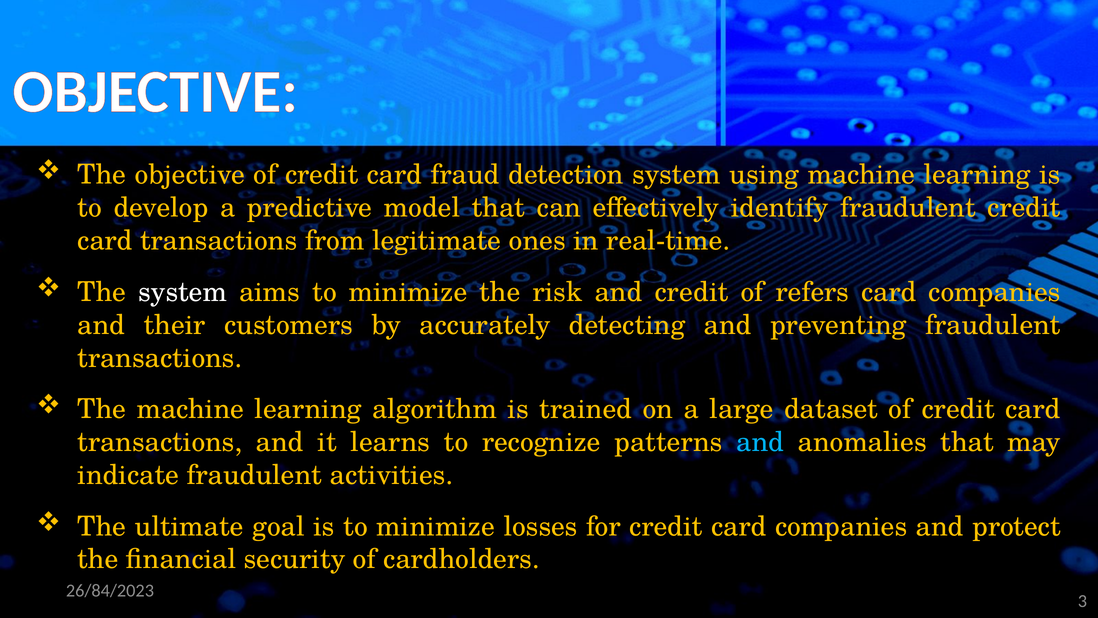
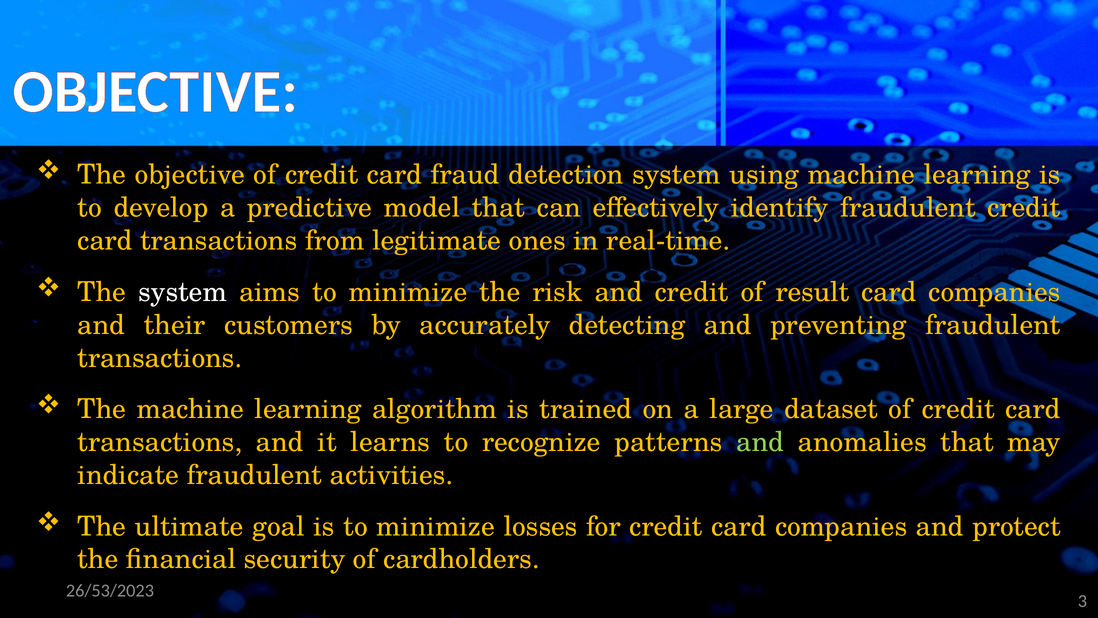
refers: refers -> result
and at (760, 442) colour: light blue -> light green
26/84/2023: 26/84/2023 -> 26/53/2023
